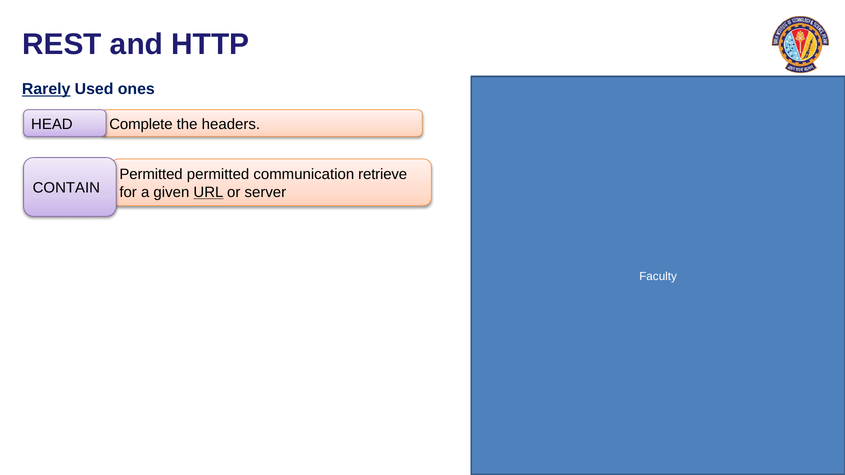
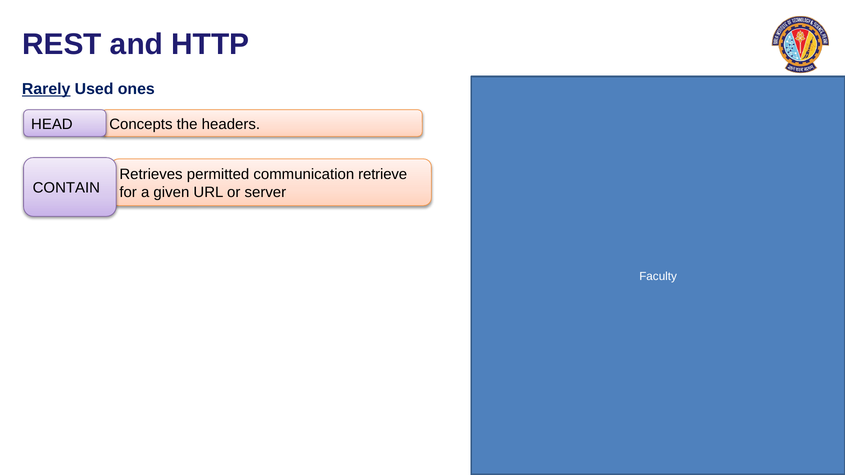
Complete: Complete -> Concepts
Permitted at (151, 174): Permitted -> Retrieves
URL underline: present -> none
